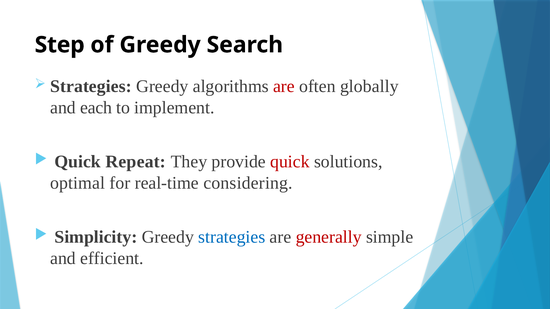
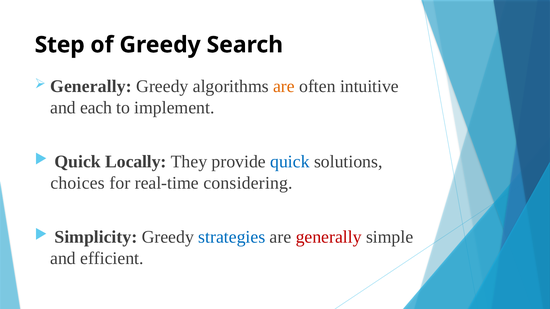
Strategies at (91, 86): Strategies -> Generally
are at (284, 86) colour: red -> orange
globally: globally -> intuitive
Repeat: Repeat -> Locally
quick at (290, 162) colour: red -> blue
optimal: optimal -> choices
